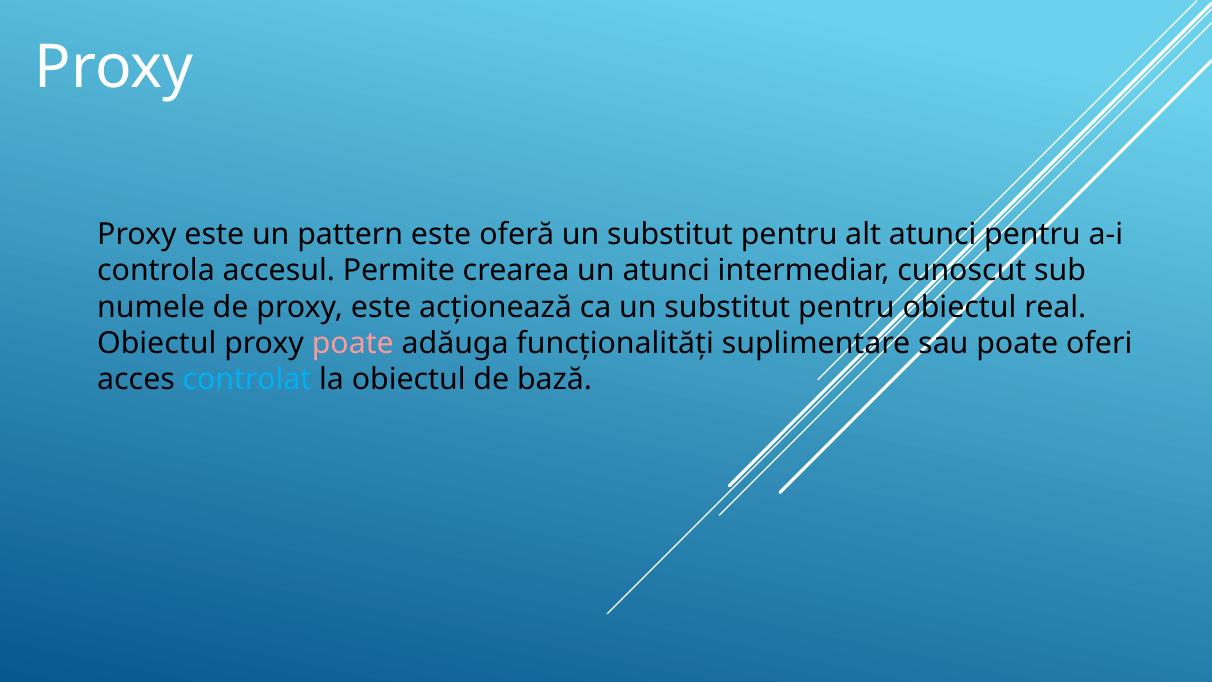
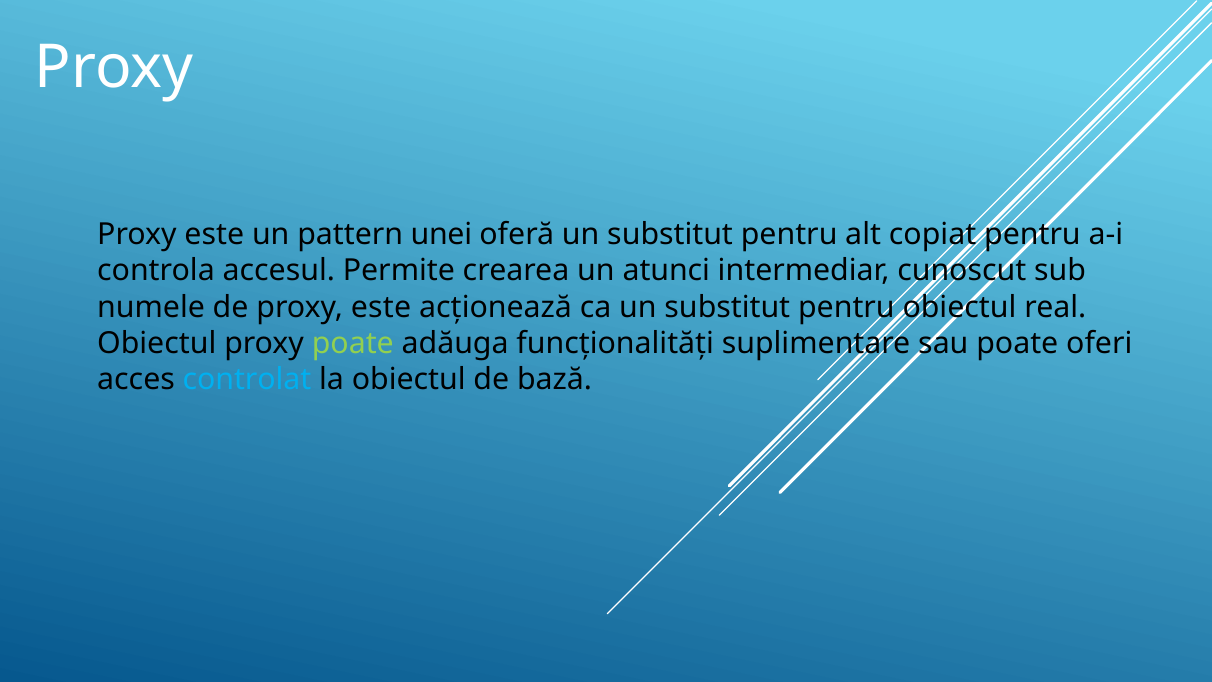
pattern este: este -> unei
alt atunci: atunci -> copiat
poate at (353, 343) colour: pink -> light green
